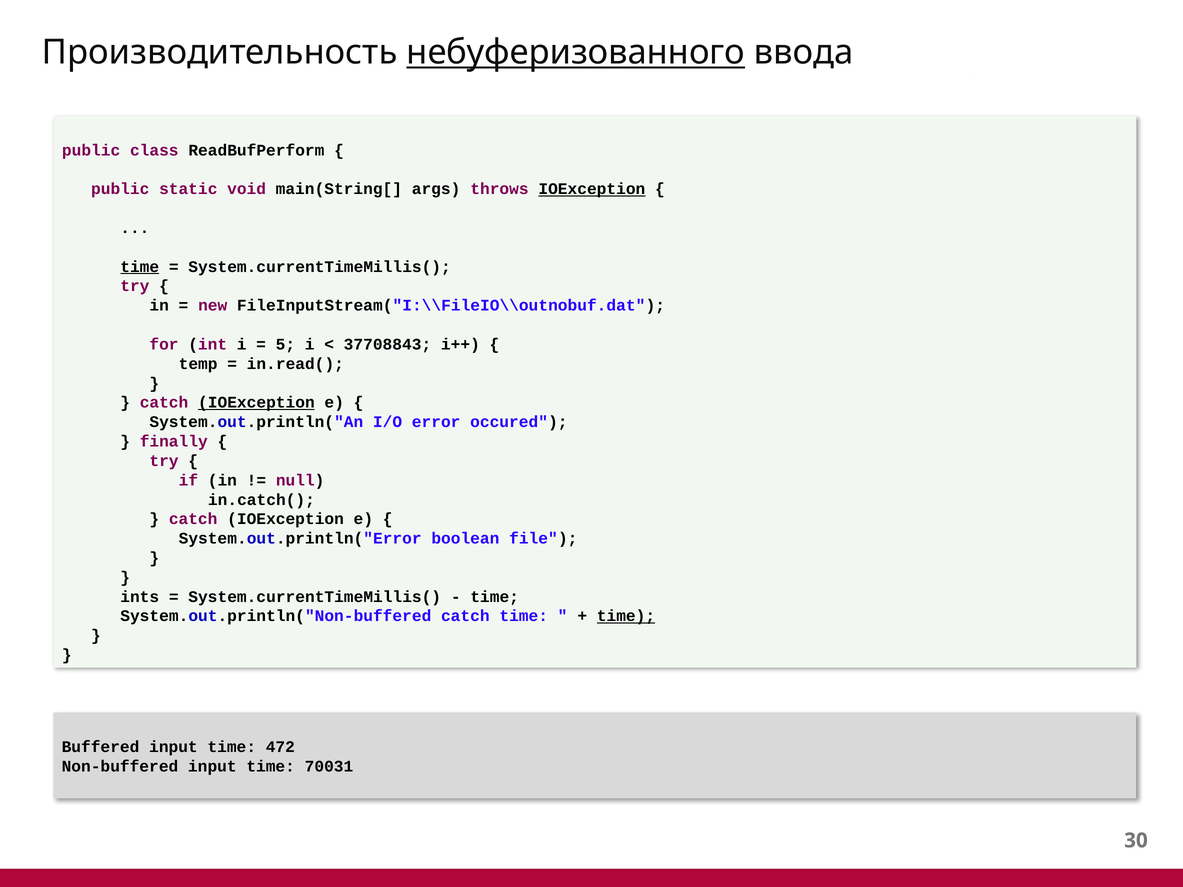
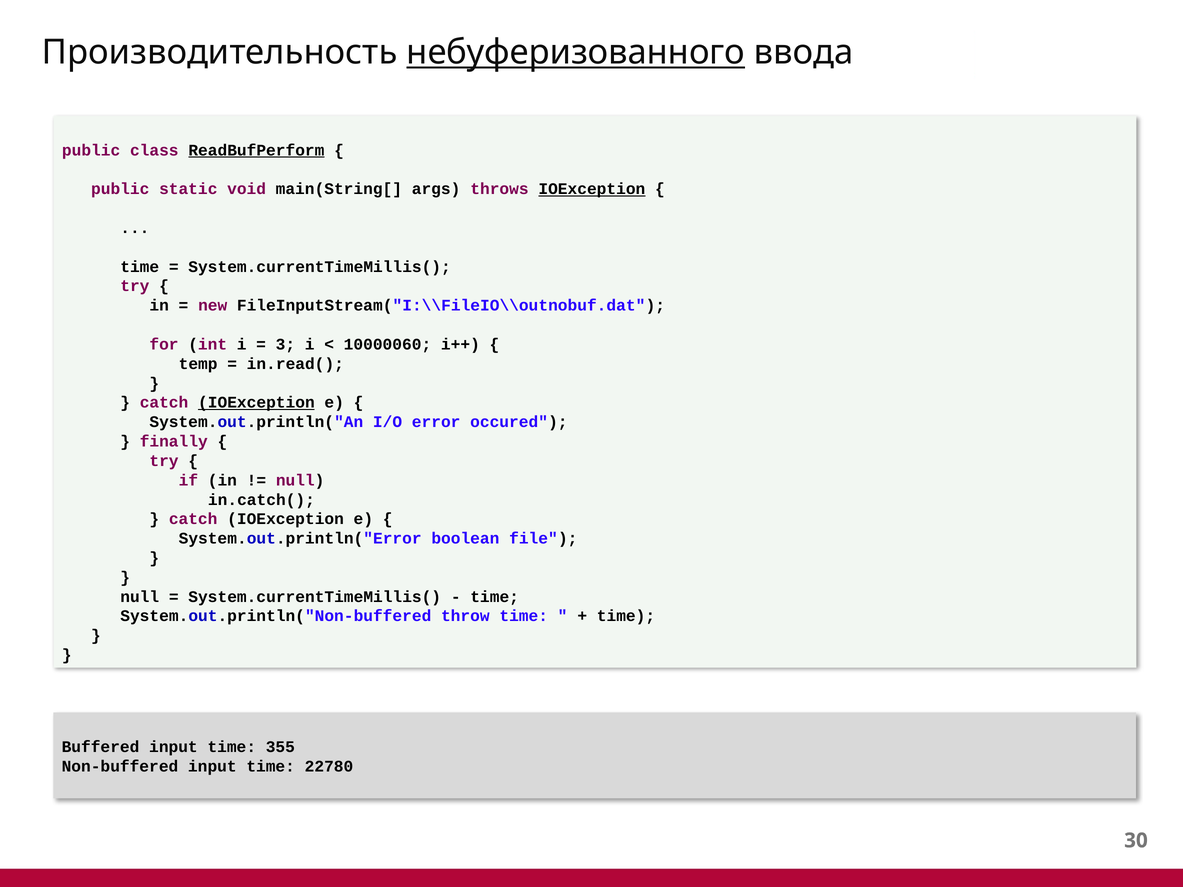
ReadBufPerform underline: none -> present
time at (140, 267) underline: present -> none
5: 5 -> 3
37708843: 37708843 -> 10000060
ints at (140, 597): ints -> null
System.out.println("Non-buffered catch: catch -> throw
time at (626, 616) underline: present -> none
472: 472 -> 355
70031: 70031 -> 22780
